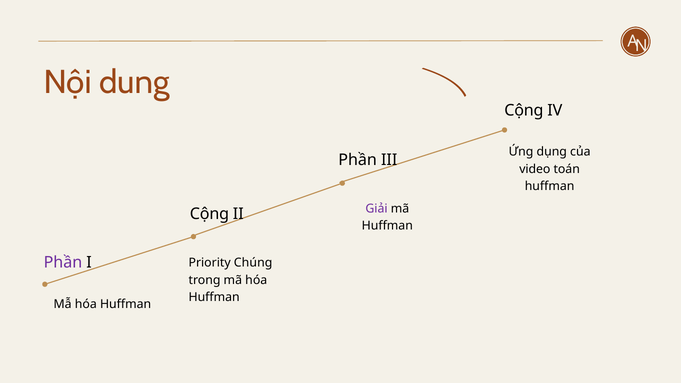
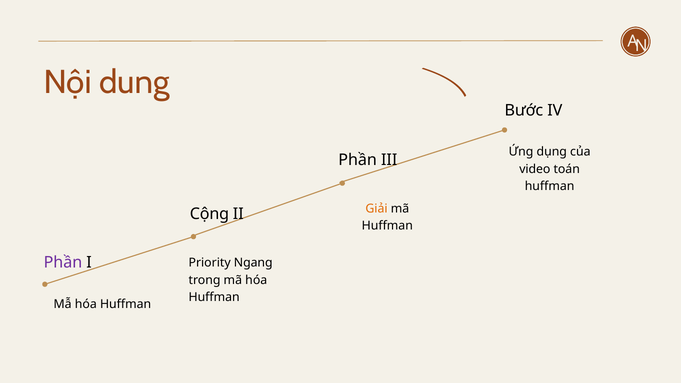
Cộng at (524, 111): Cộng -> Bước
Giải colour: purple -> orange
Chúng: Chúng -> Ngang
